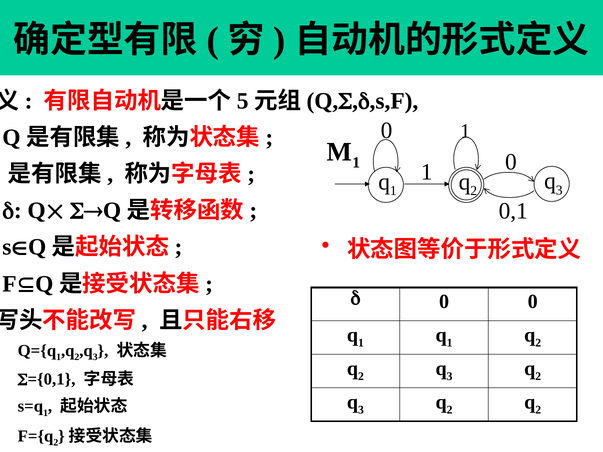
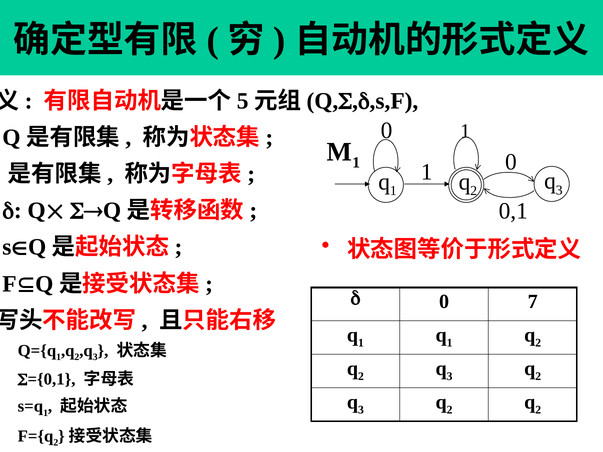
0 at (533, 302): 0 -> 7
